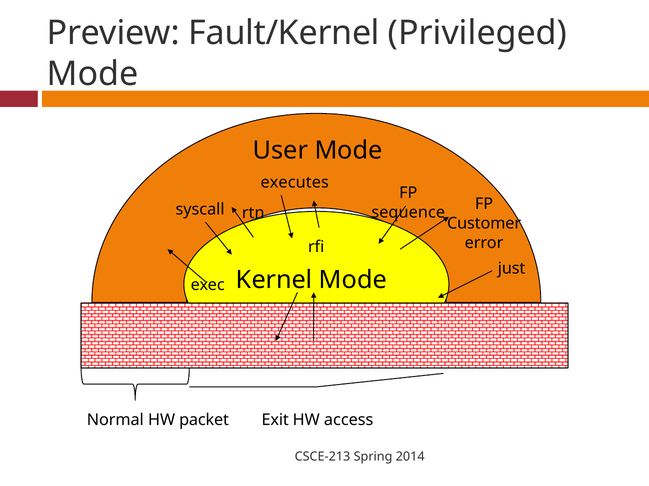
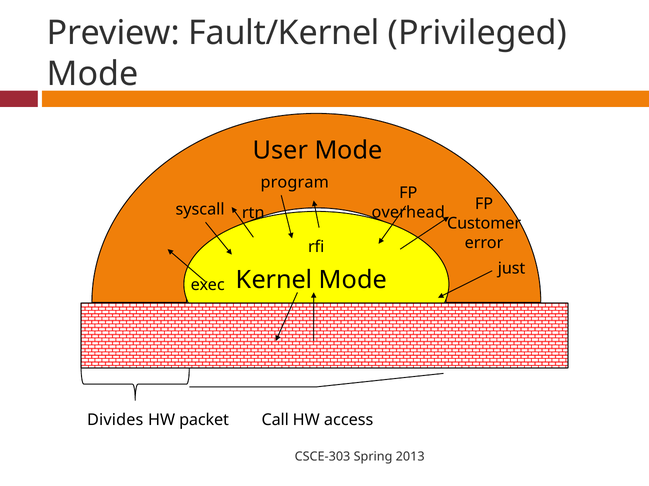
executes: executes -> program
sequence: sequence -> overhead
Normal: Normal -> Divides
Exit: Exit -> Call
CSCE-213: CSCE-213 -> CSCE-303
2014: 2014 -> 2013
